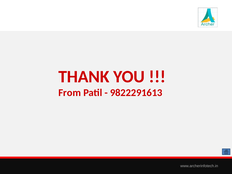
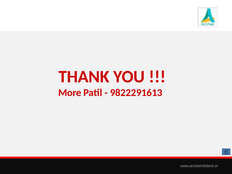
From: From -> More
